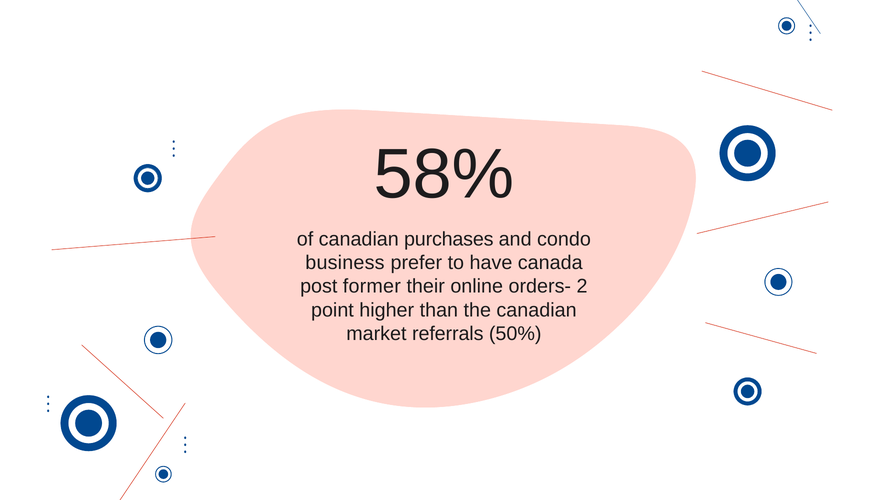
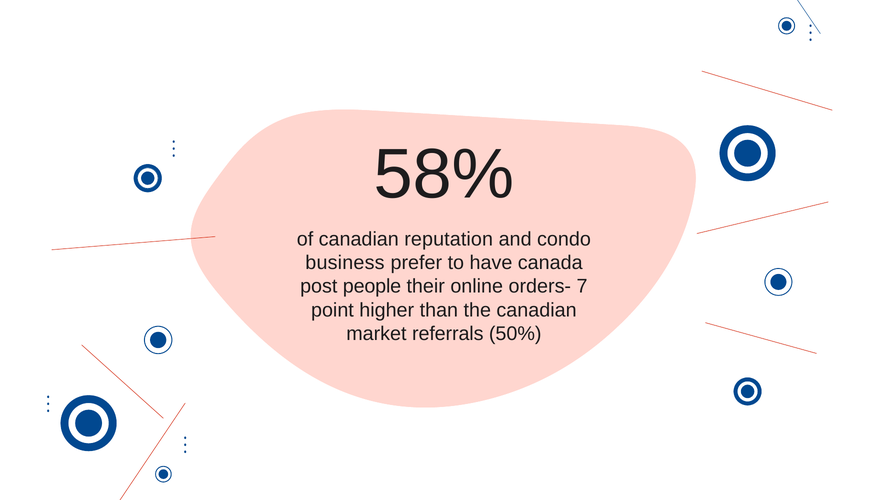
purchases: purchases -> reputation
former: former -> people
2: 2 -> 7
